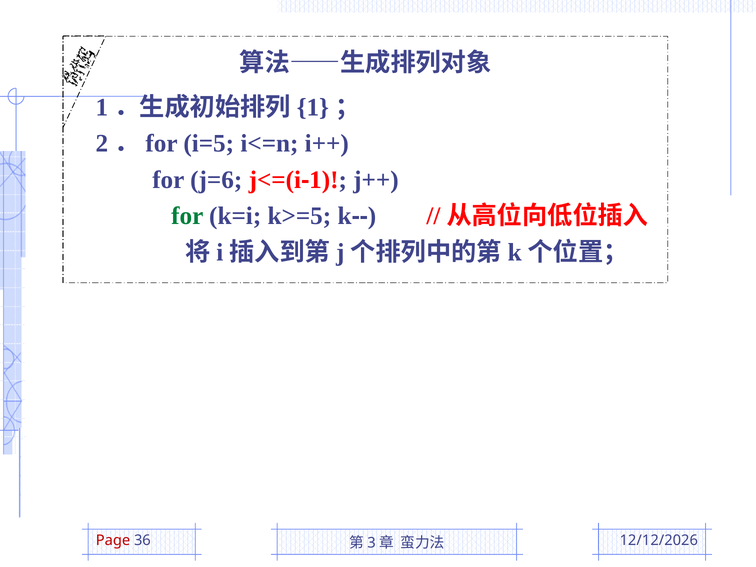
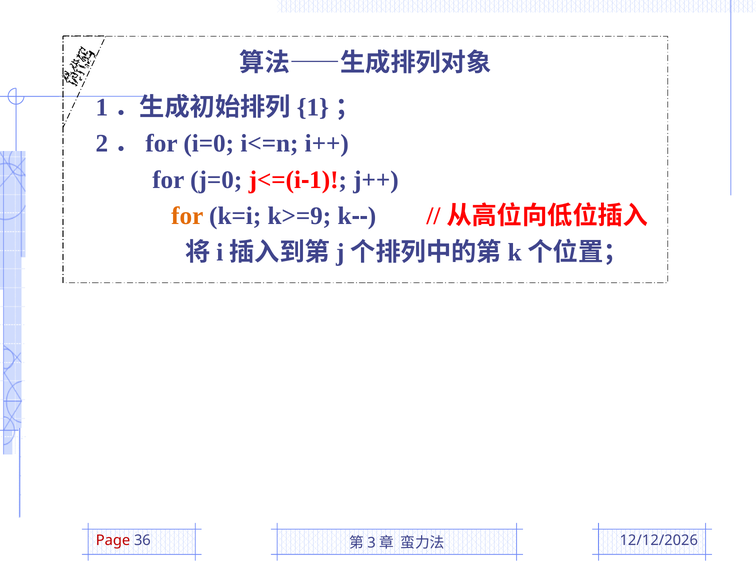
i=5: i=5 -> i=0
j=6: j=6 -> j=0
for at (187, 216) colour: green -> orange
k>=5: k>=5 -> k>=9
